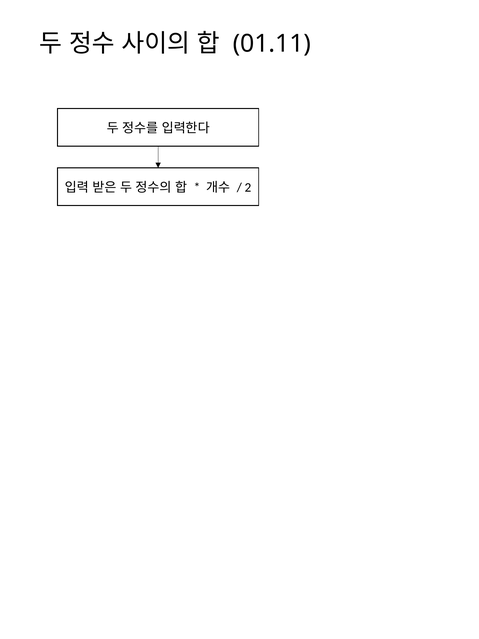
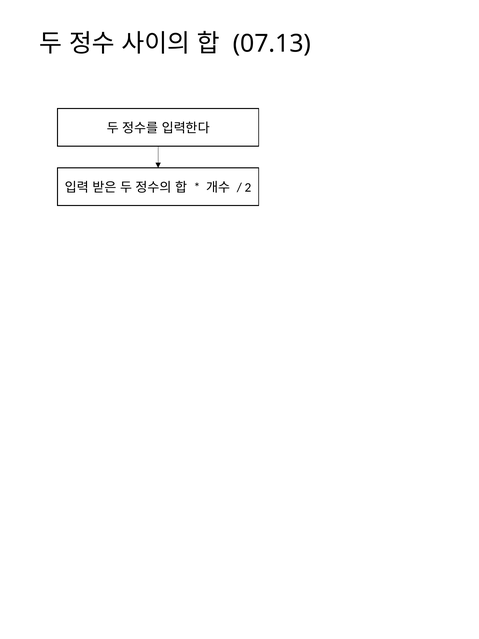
01.11: 01.11 -> 07.13
